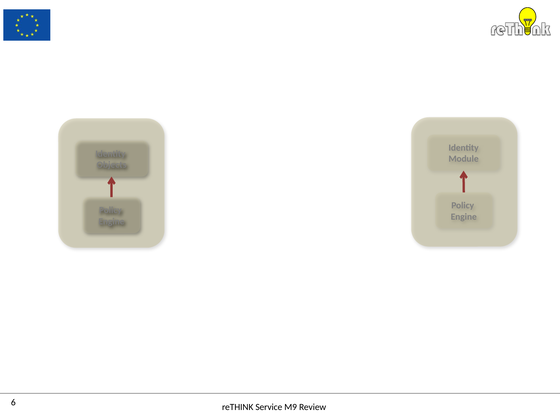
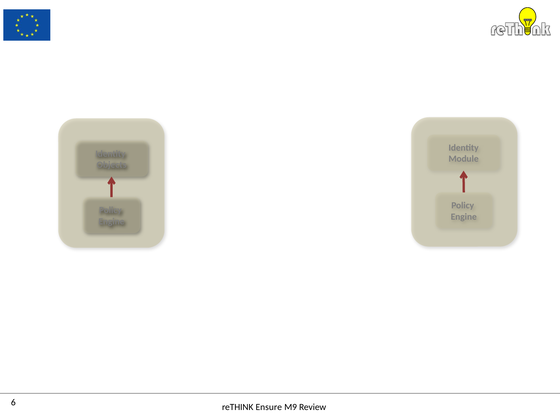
Service: Service -> Ensure
